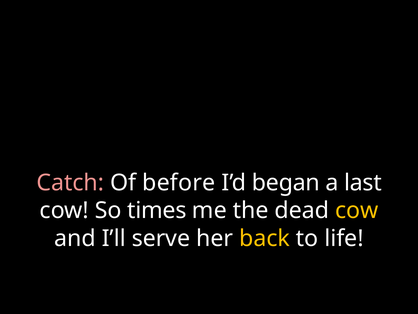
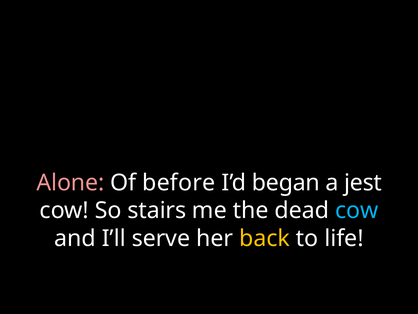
Catch: Catch -> Alone
last: last -> jest
times: times -> stairs
cow at (357, 210) colour: yellow -> light blue
